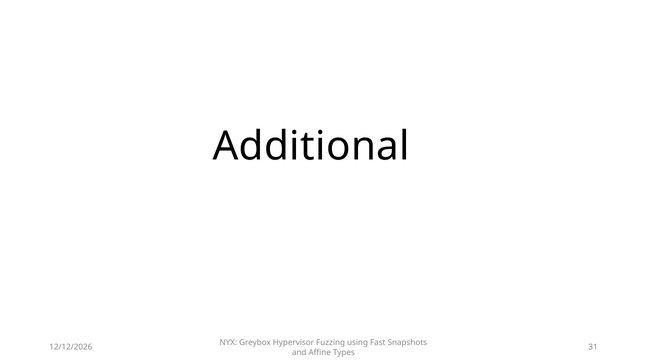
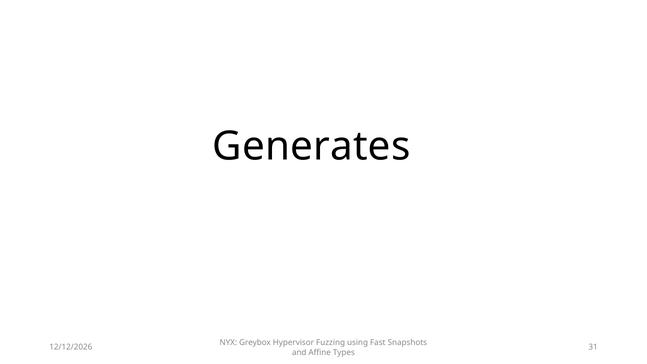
Additional: Additional -> Generates
